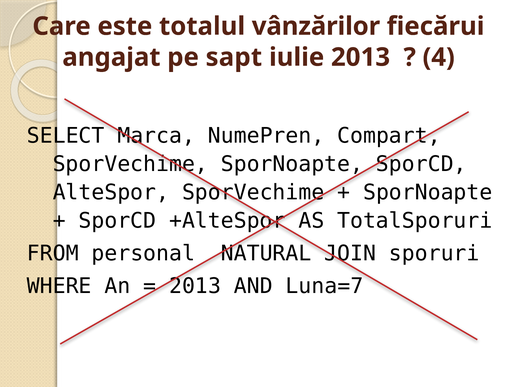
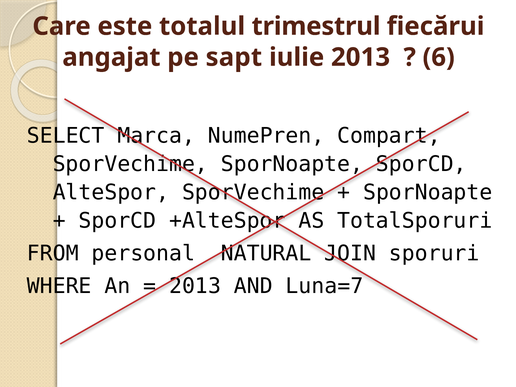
vânzărilor: vânzărilor -> trimestrul
4: 4 -> 6
